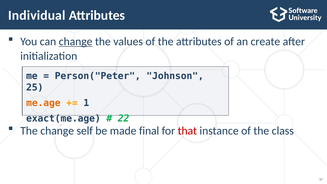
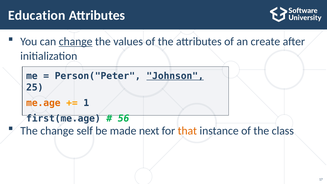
Individual: Individual -> Education
Johnson underline: none -> present
exact(me.age: exact(me.age -> first(me.age
22: 22 -> 56
final: final -> next
that colour: red -> orange
